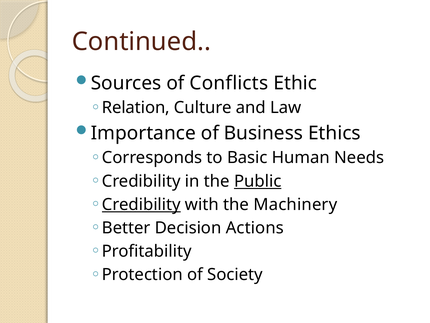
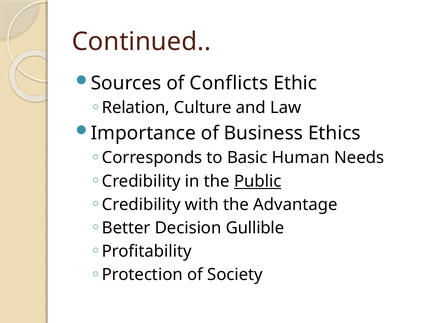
Credibility at (141, 204) underline: present -> none
Machinery: Machinery -> Advantage
Actions: Actions -> Gullible
